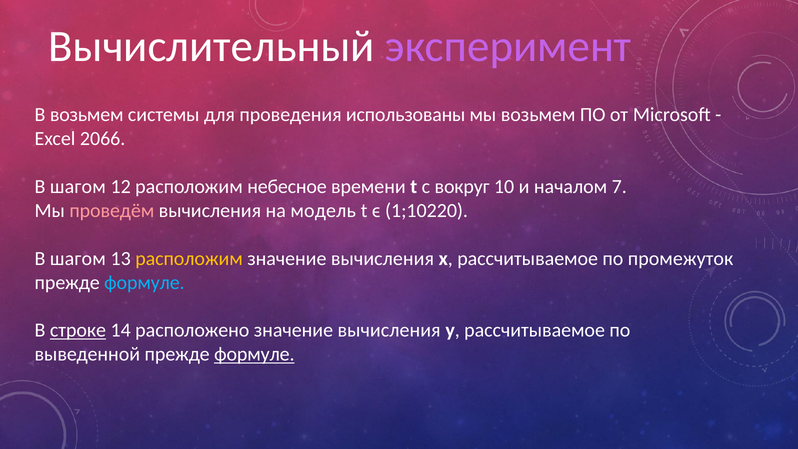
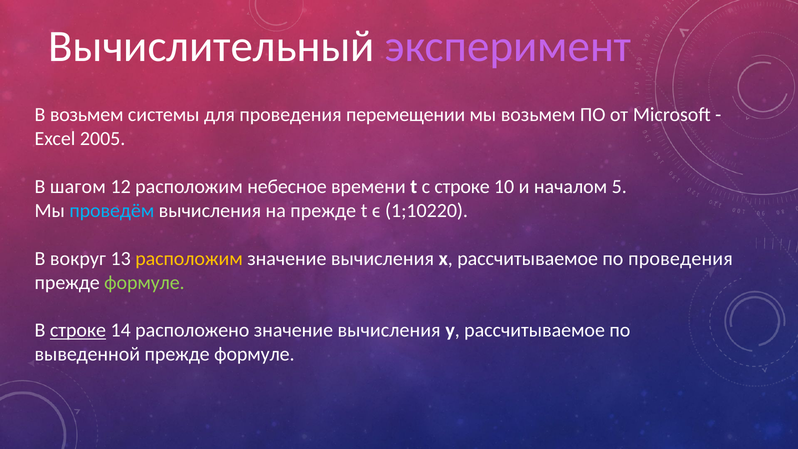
использованы: использованы -> перемещении
2066: 2066 -> 2005
с вокруг: вокруг -> строке
7: 7 -> 5
проведём colour: pink -> light blue
на модель: модель -> прежде
шагом at (78, 258): шагом -> вокруг
по промежуток: промежуток -> проведения
формуле at (144, 282) colour: light blue -> light green
формуле at (254, 354) underline: present -> none
